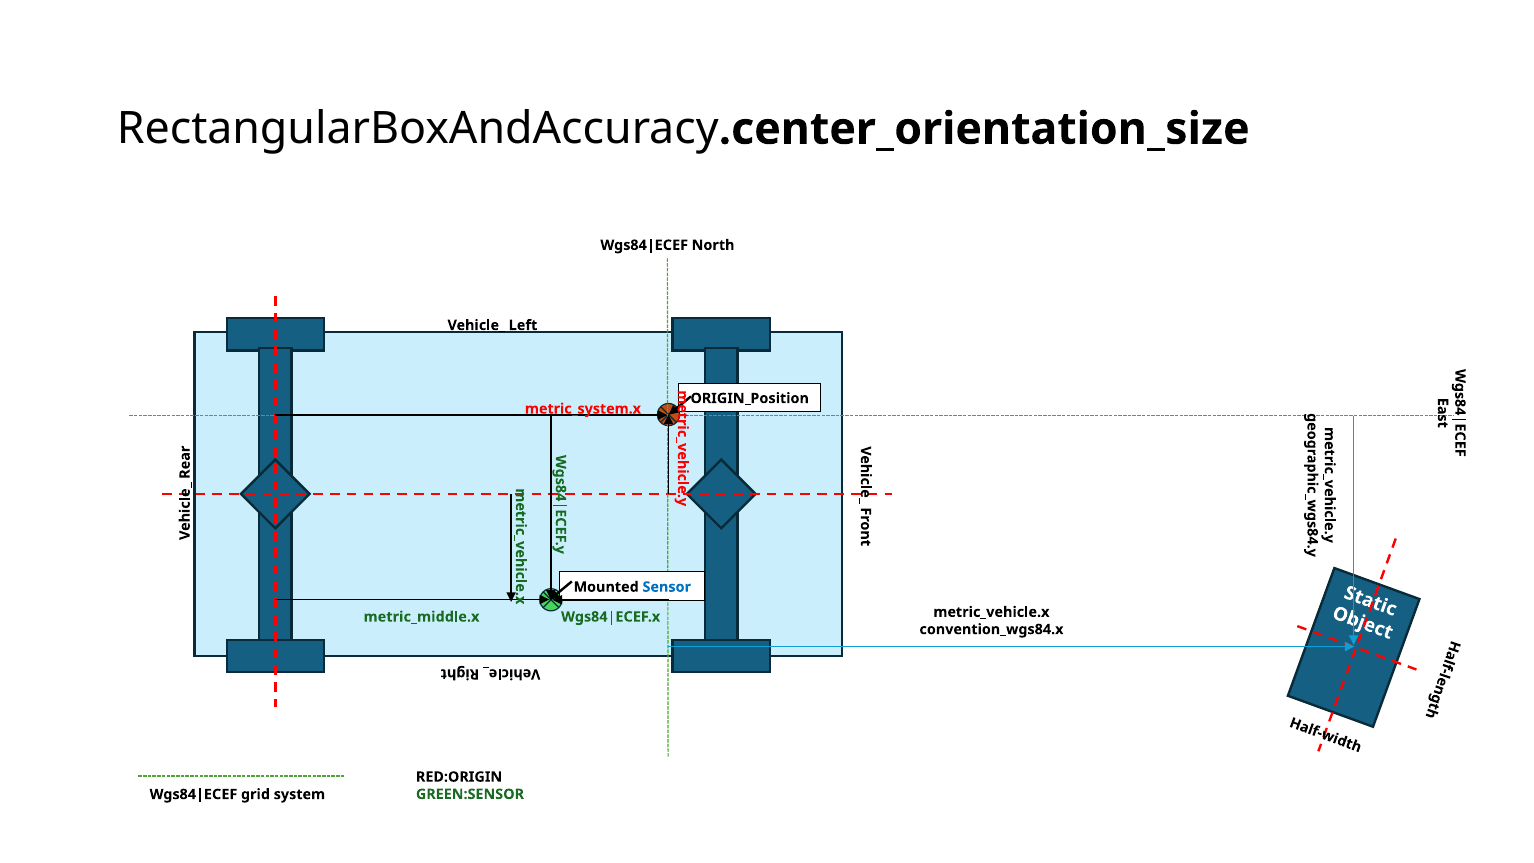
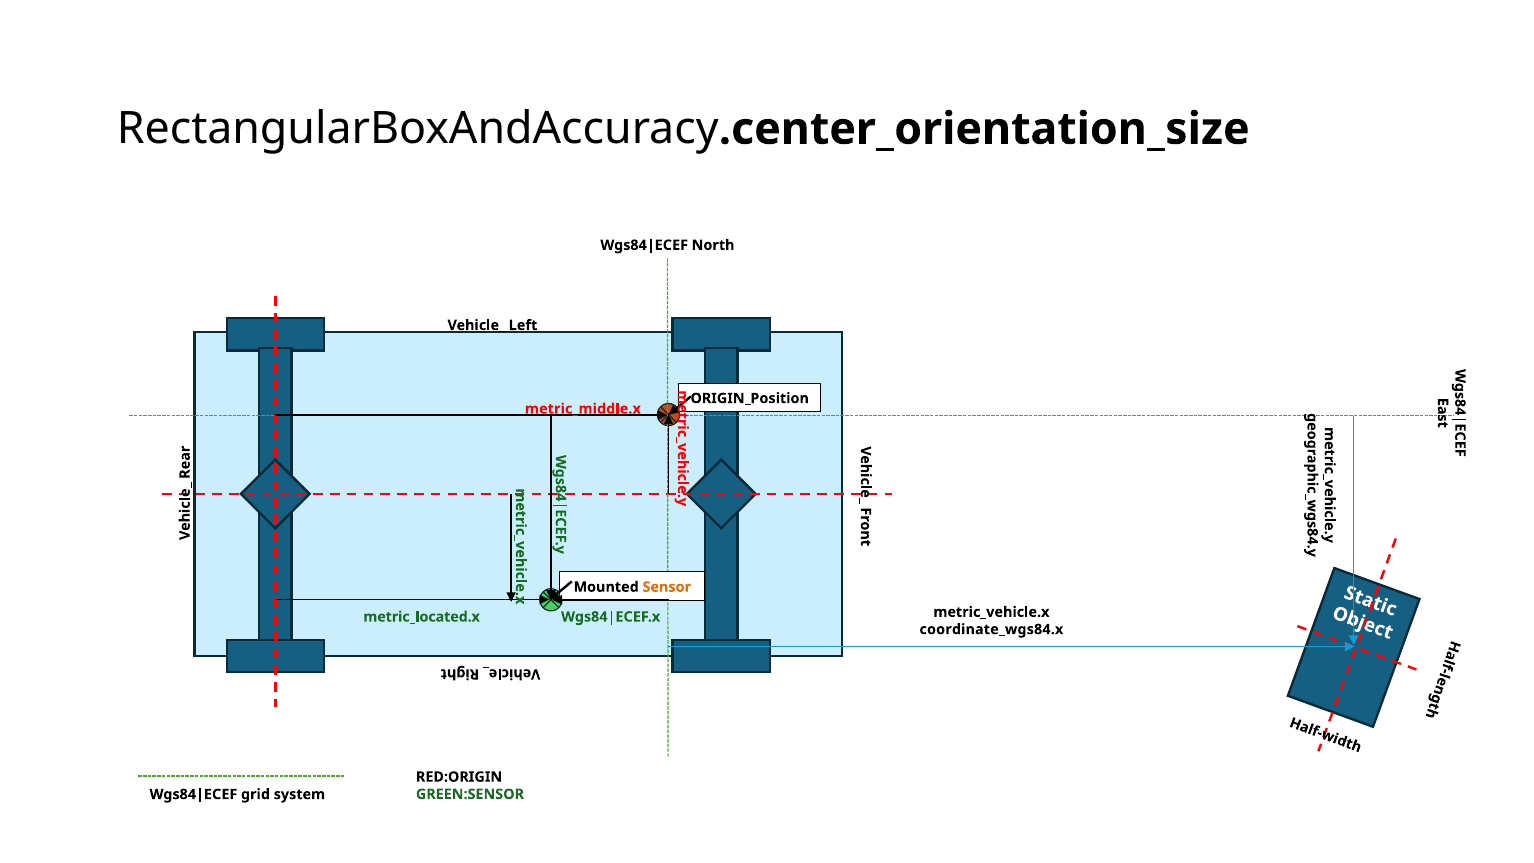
metric_system.x: metric_system.x -> metric_middle.x
Sensor colour: blue -> orange
metric_middle.x: metric_middle.x -> metric_located.x
convention_wgs84.x: convention_wgs84.x -> coordinate_wgs84.x
